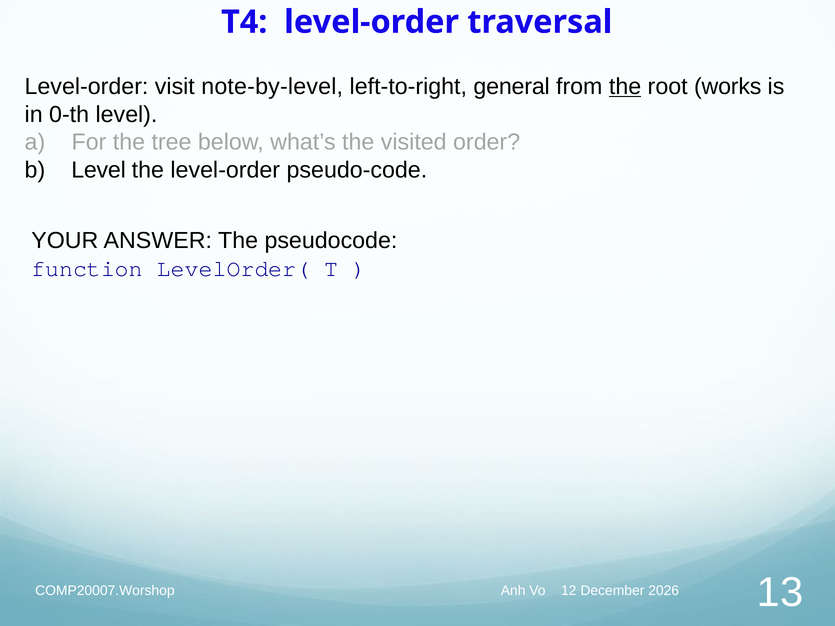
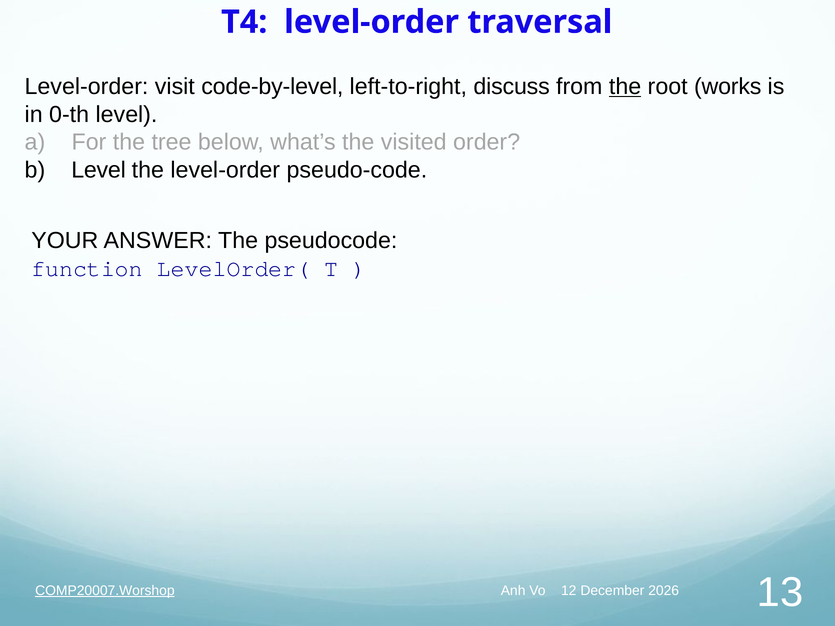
note-by-level: note-by-level -> code-by-level
general: general -> discuss
COMP20007.Worshop underline: none -> present
